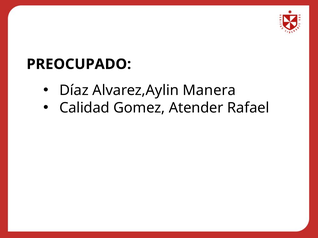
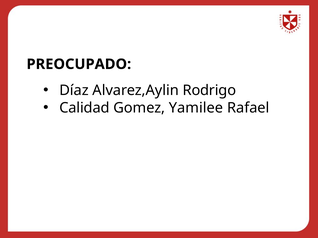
Manera: Manera -> Rodrigo
Atender: Atender -> Yamilee
